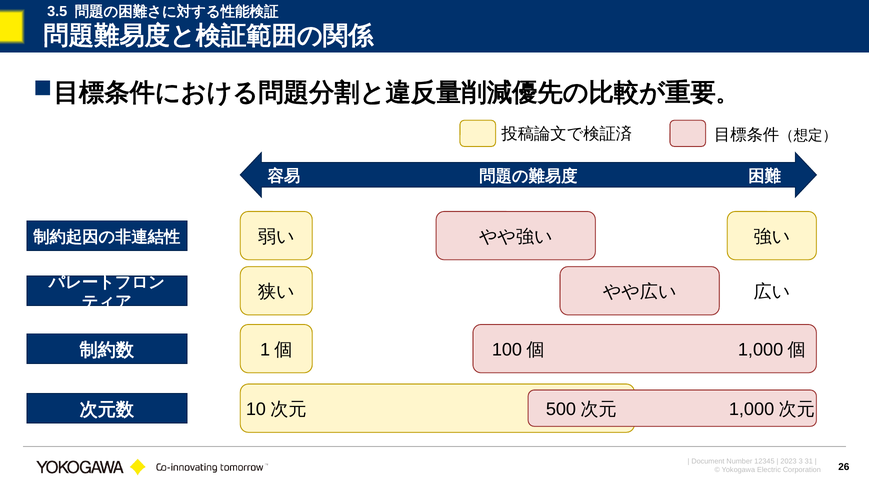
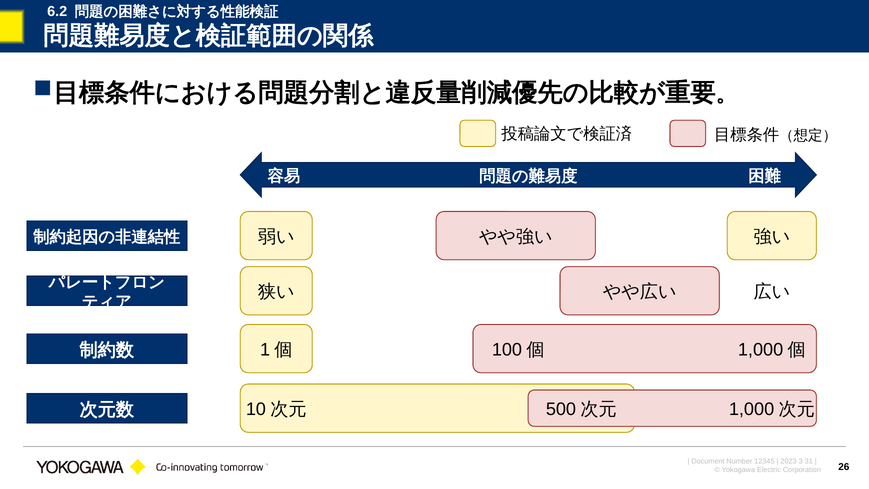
3.5: 3.5 -> 6.2
